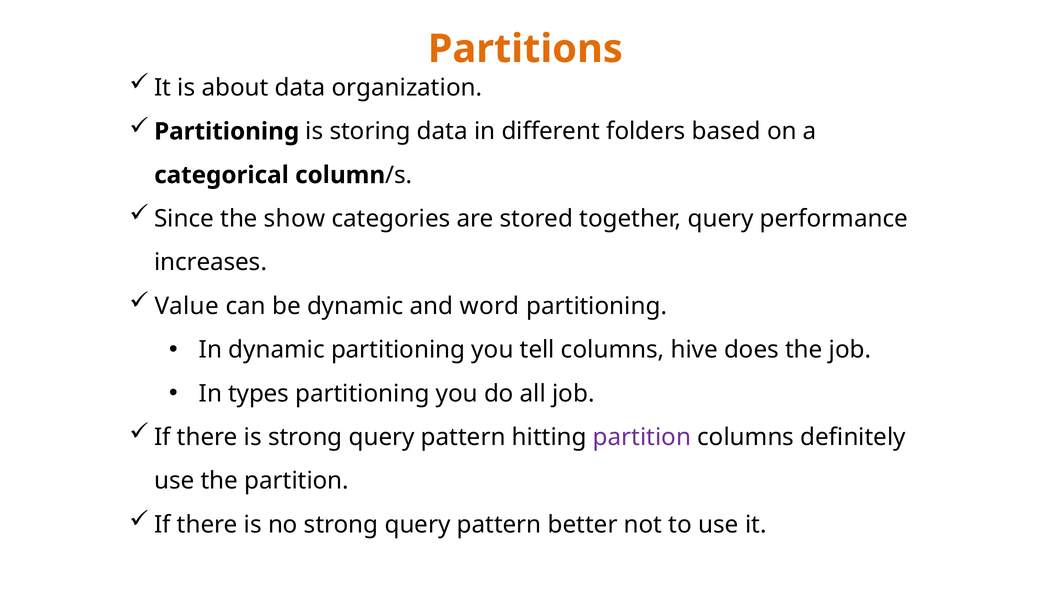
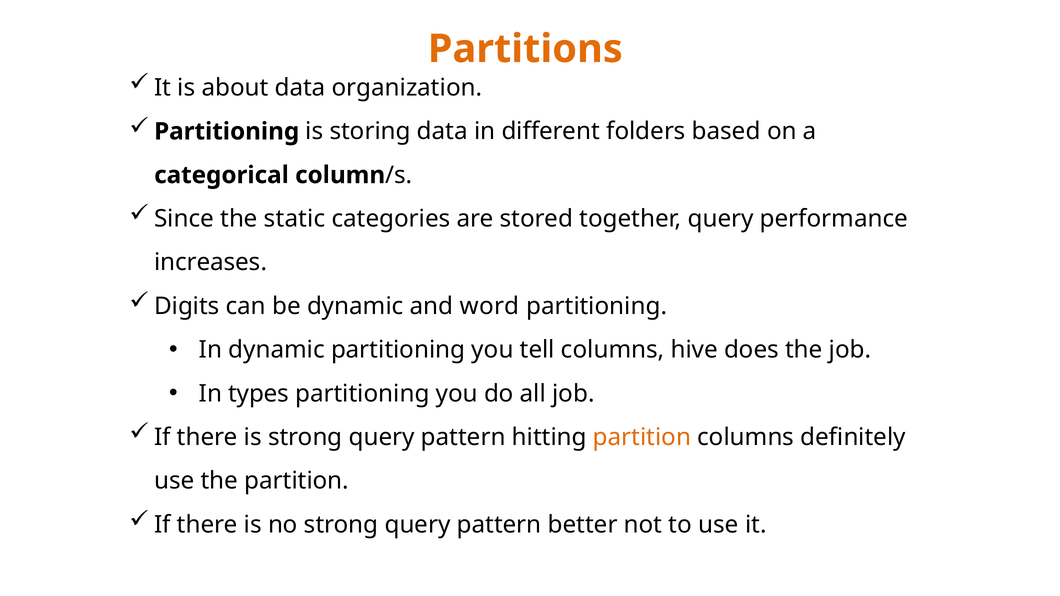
show: show -> static
Value: Value -> Digits
partition at (642, 437) colour: purple -> orange
